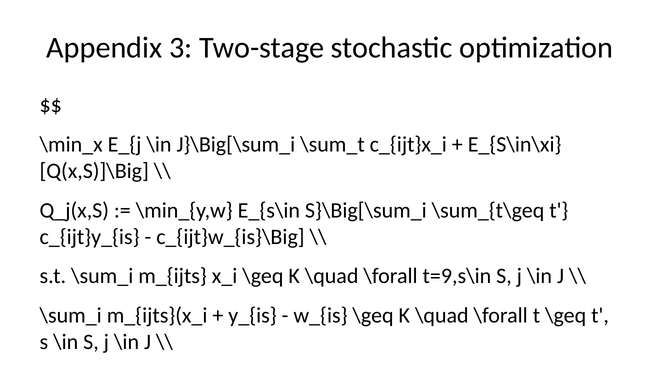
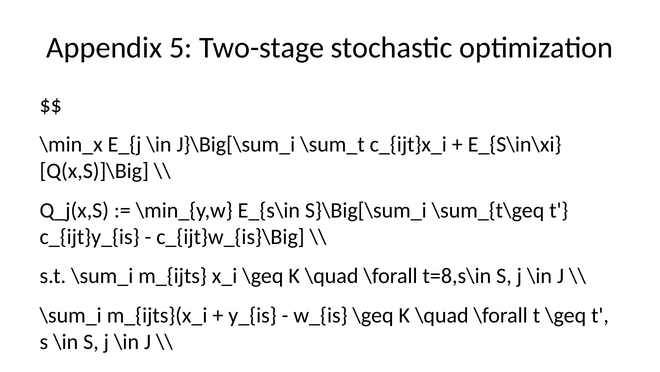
3: 3 -> 5
t=9,s\in: t=9,s\in -> t=8,s\in
